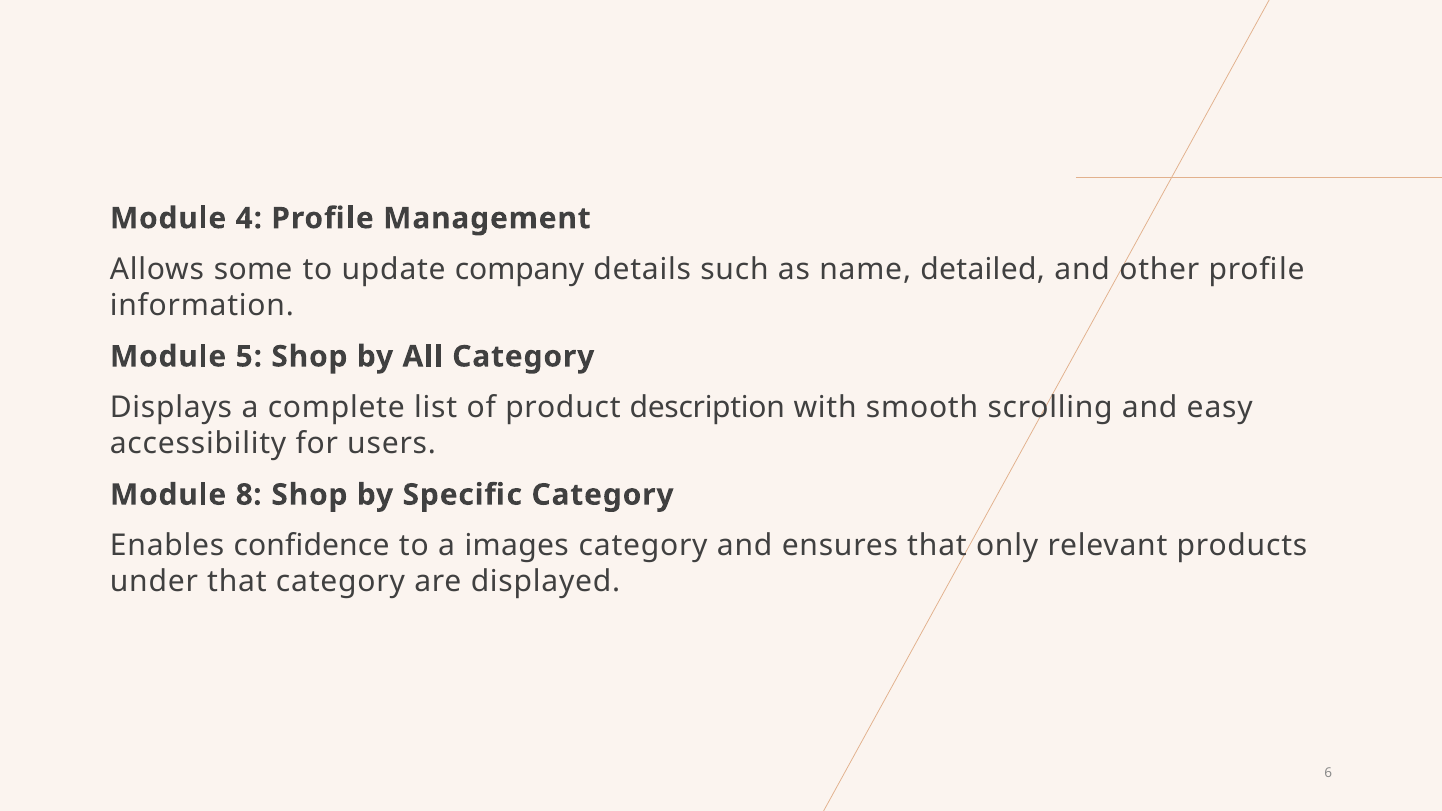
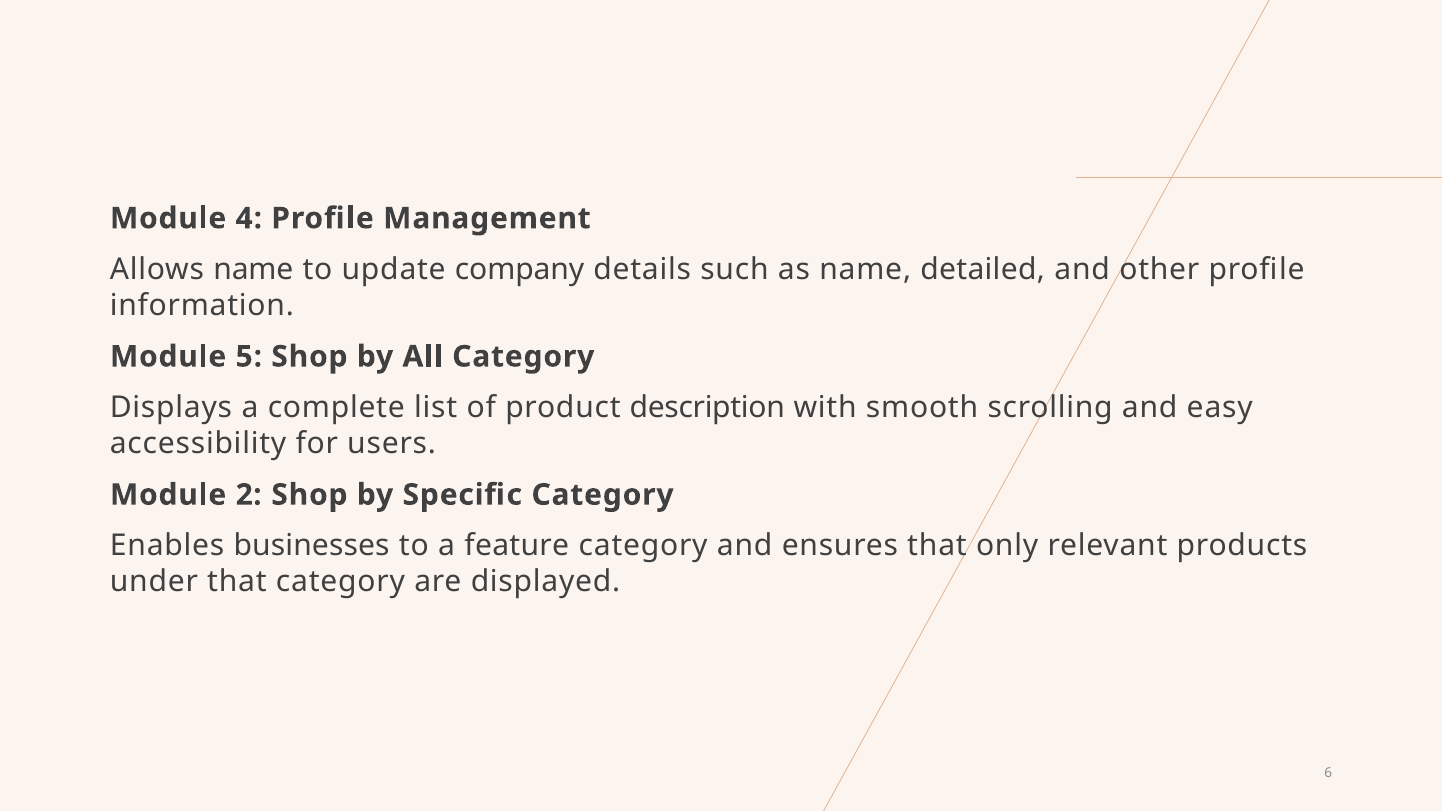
Allows some: some -> name
8: 8 -> 2
confidence: confidence -> businesses
images: images -> feature
